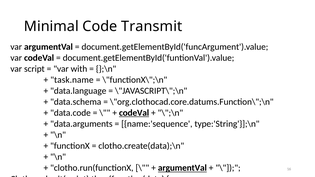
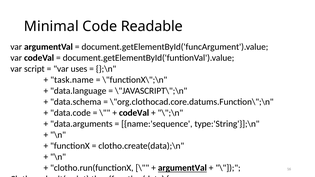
Transmit: Transmit -> Readable
with: with -> uses
codeVal at (134, 113) underline: present -> none
